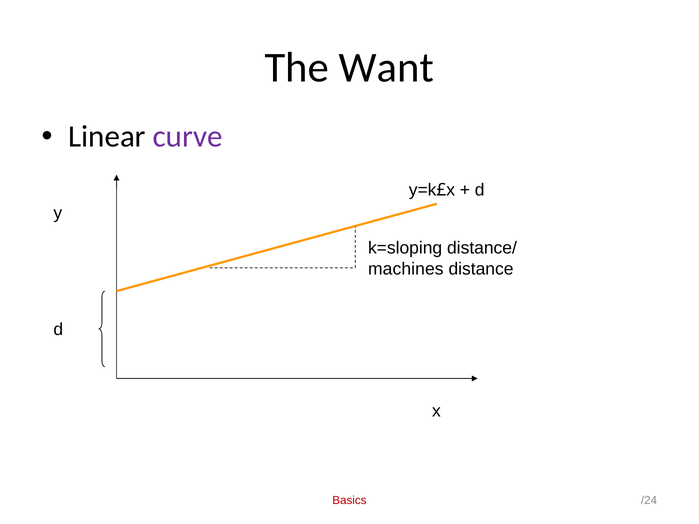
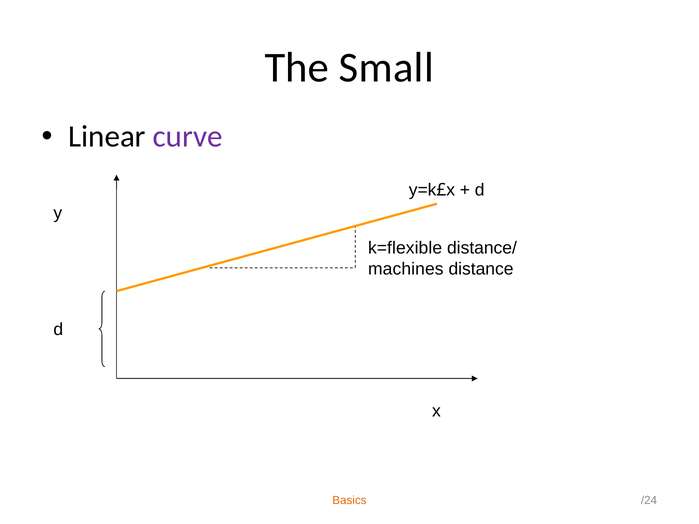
Want: Want -> Small
k=sloping: k=sloping -> k=flexible
Basics colour: red -> orange
